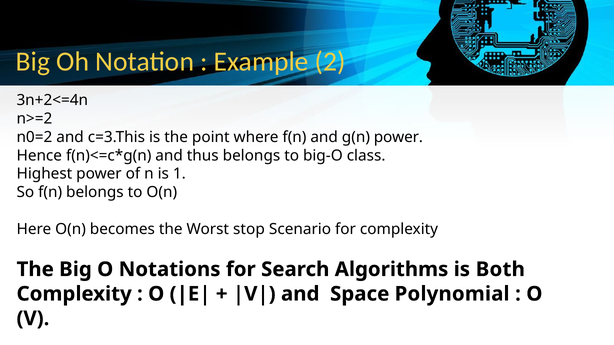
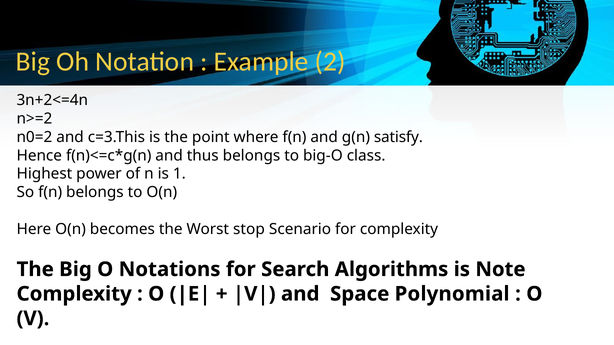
g(n power: power -> satisfy
Both: Both -> Note
